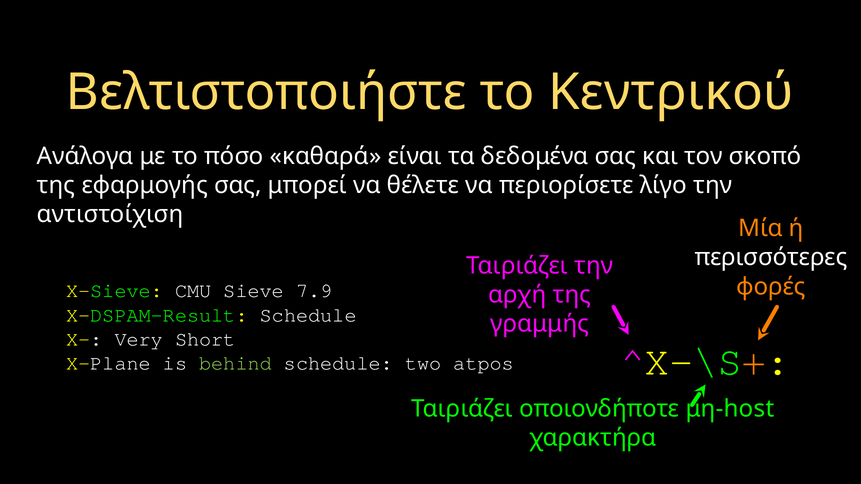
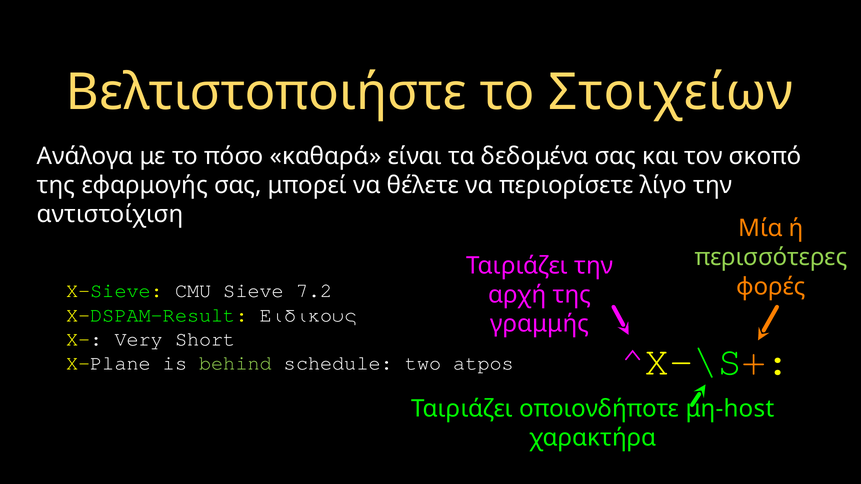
Κεντρικού: Κεντρικού -> Στοιχείων
περισσότερες colour: white -> light green
7.9: 7.9 -> 7.2
X-DSPAM-Result Schedule: Schedule -> Ειδικούς
